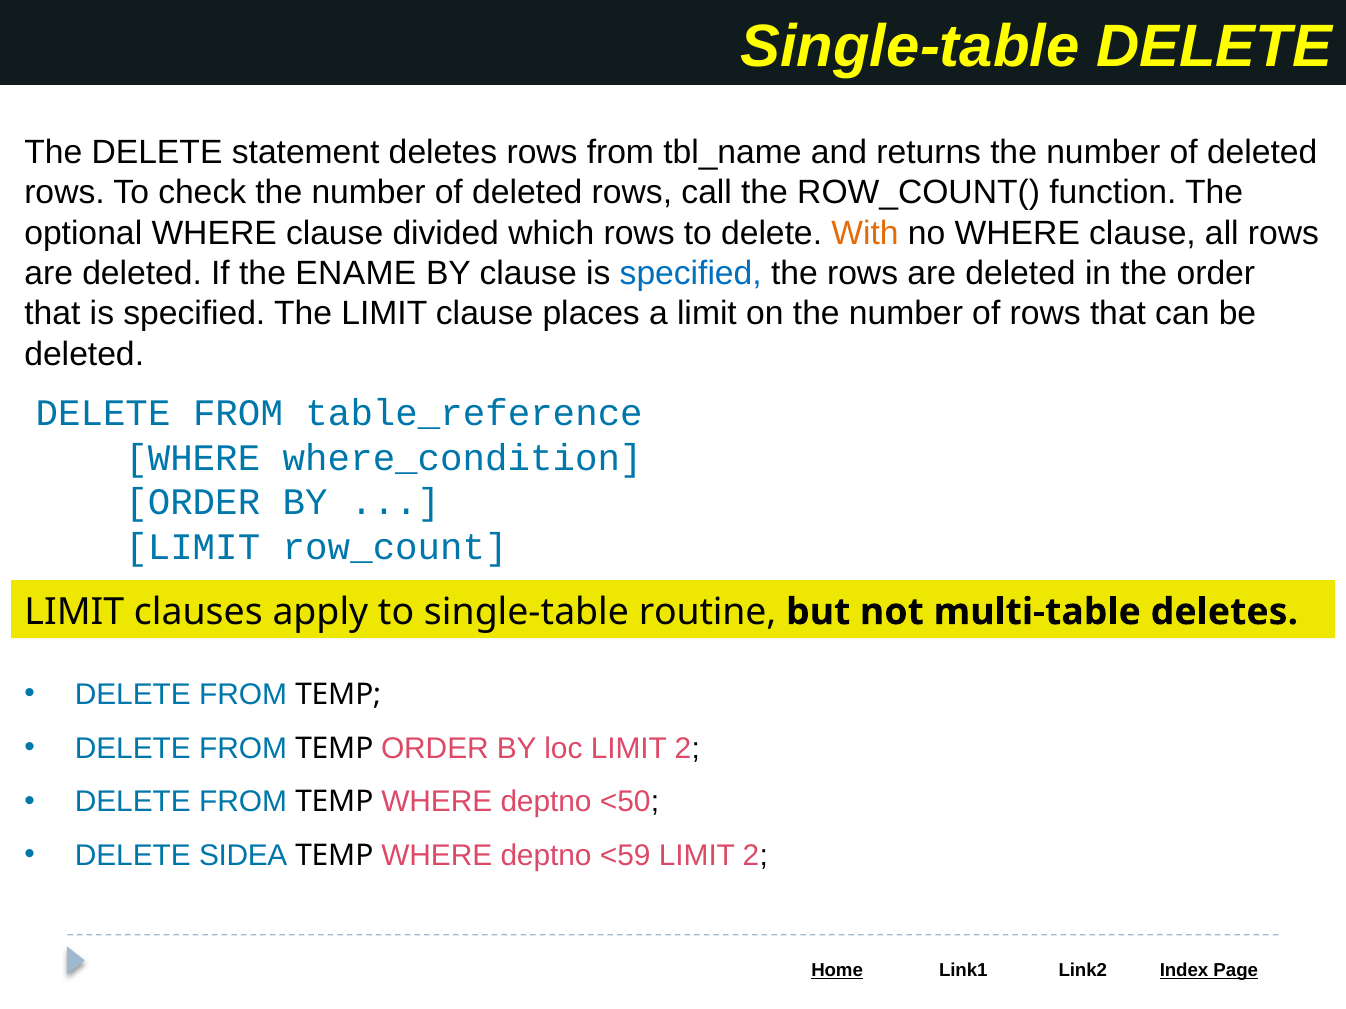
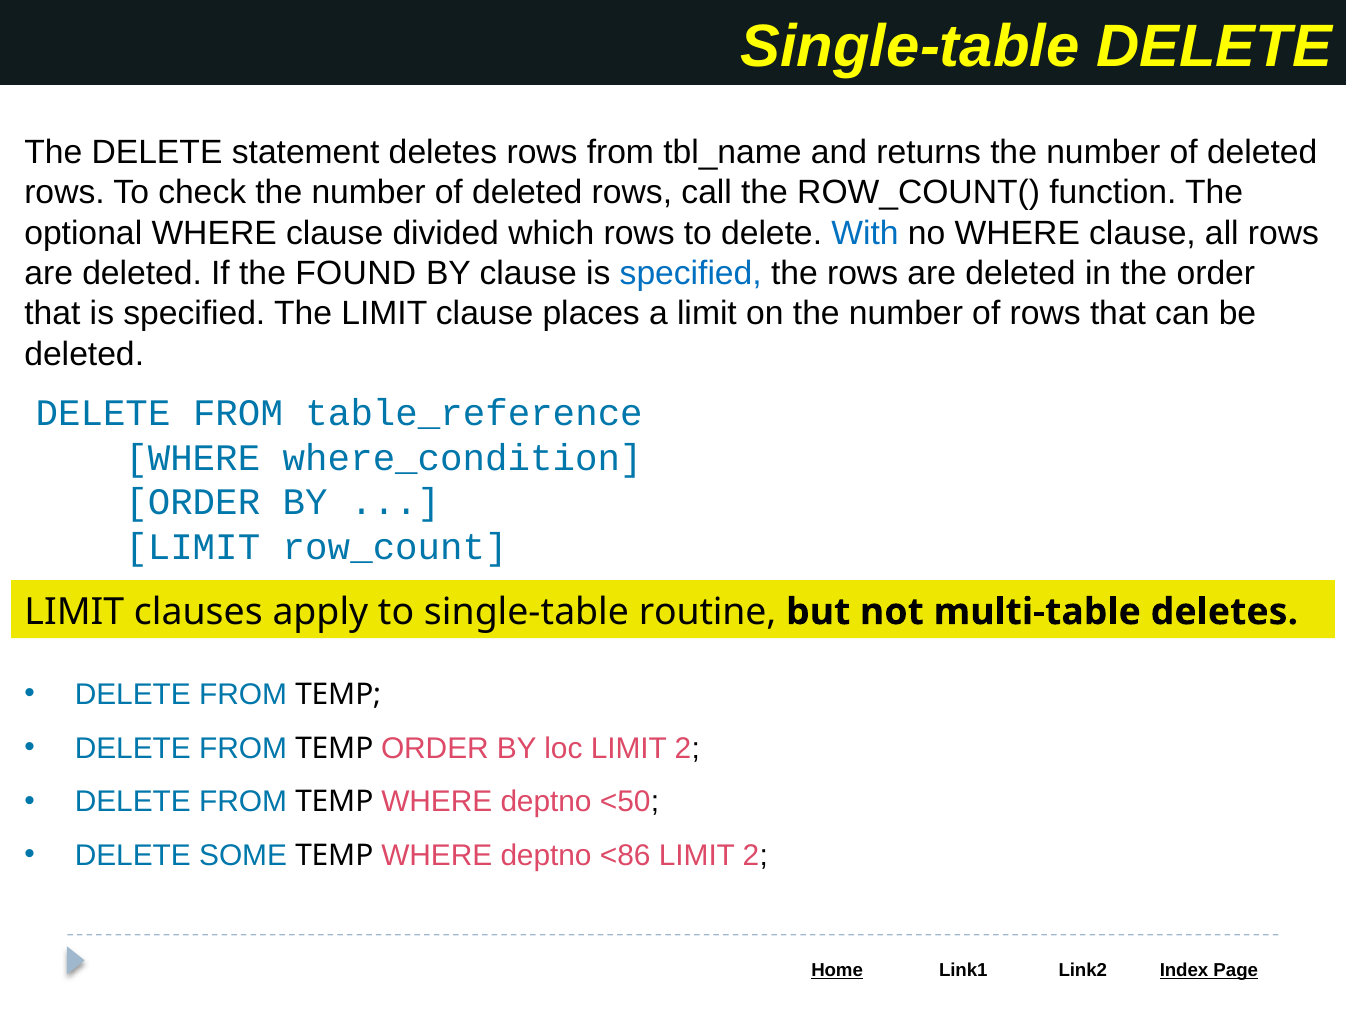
With colour: orange -> blue
ENAME: ENAME -> FOUND
SIDEA: SIDEA -> SOME
<59: <59 -> <86
